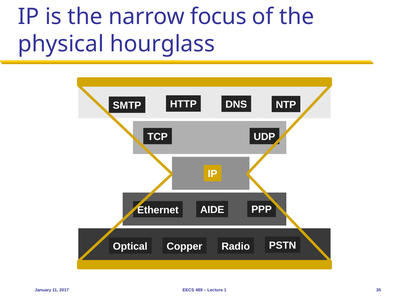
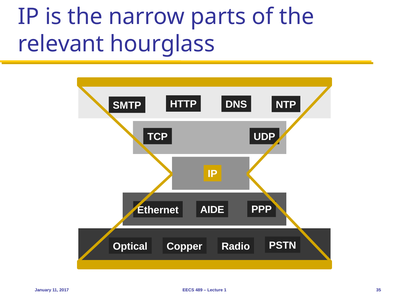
focus: focus -> parts
physical: physical -> relevant
